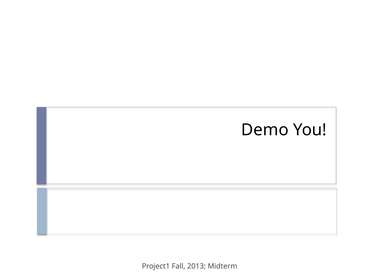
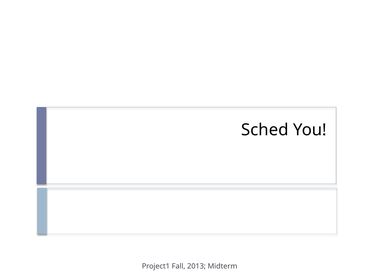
Demo: Demo -> Sched
